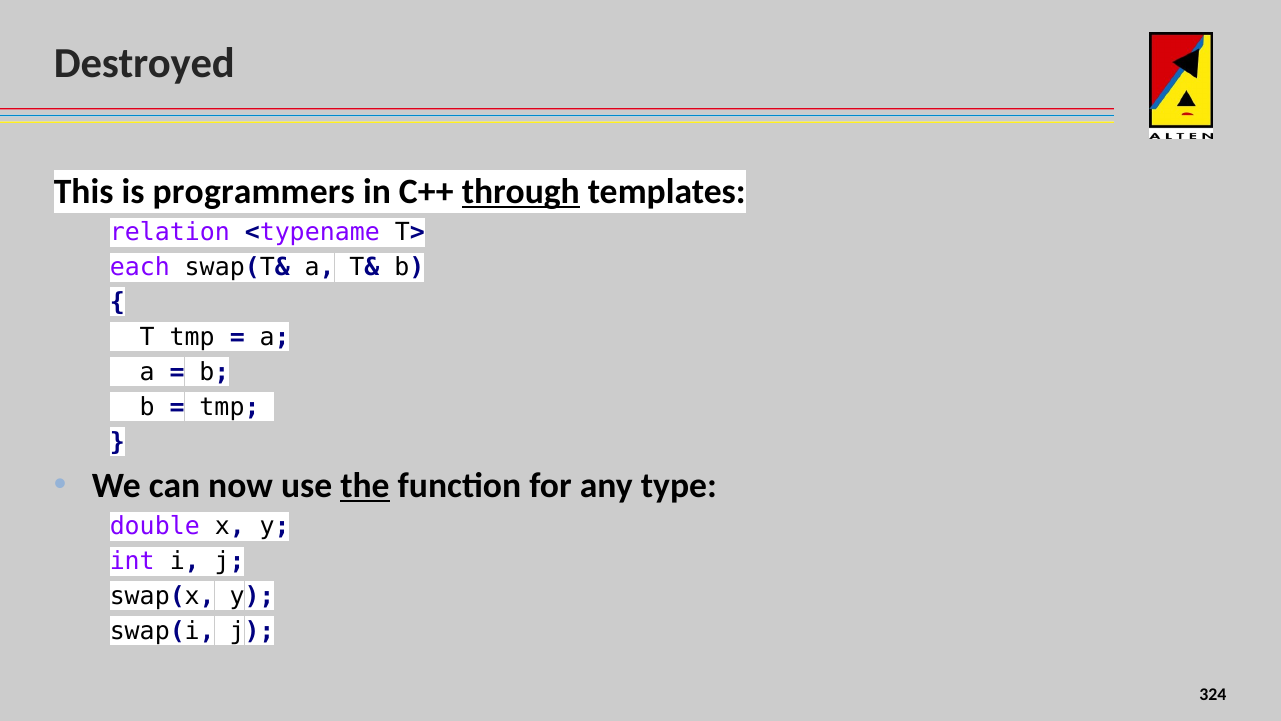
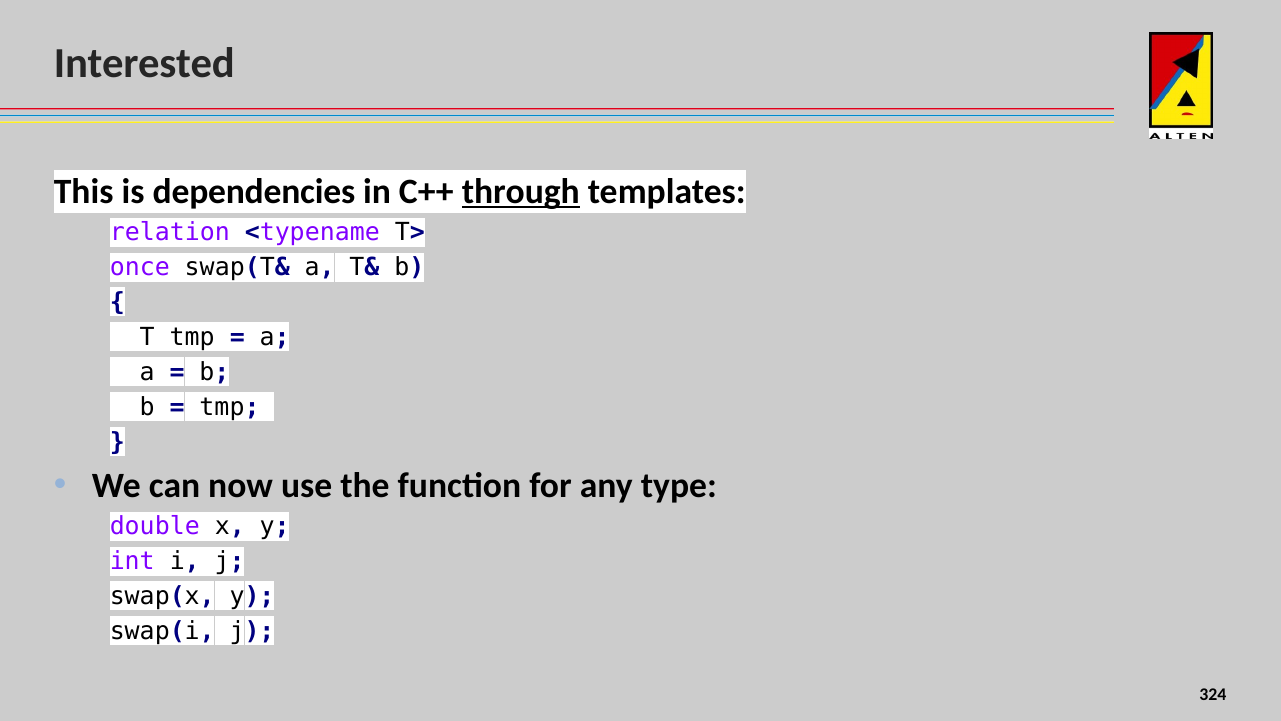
Destroyed: Destroyed -> Interested
programmers: programmers -> dependencies
each: each -> once
the underline: present -> none
